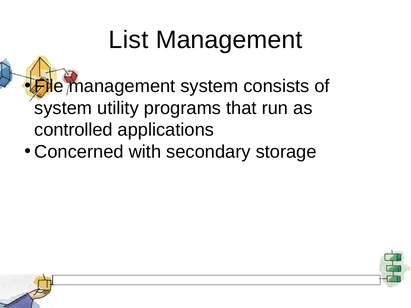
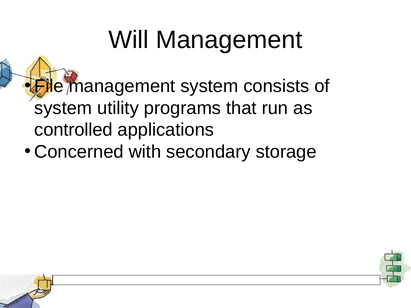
List: List -> Will
